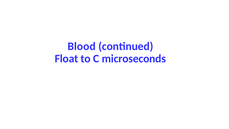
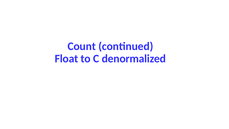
Blood: Blood -> Count
microseconds: microseconds -> denormalized
